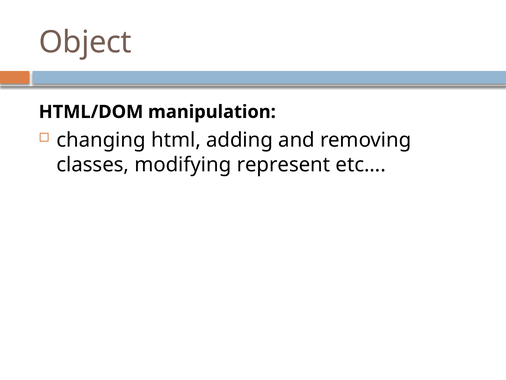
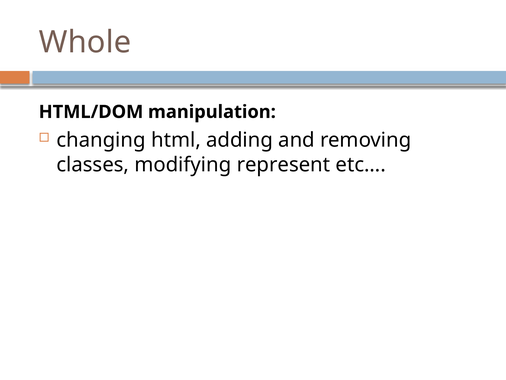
Object: Object -> Whole
